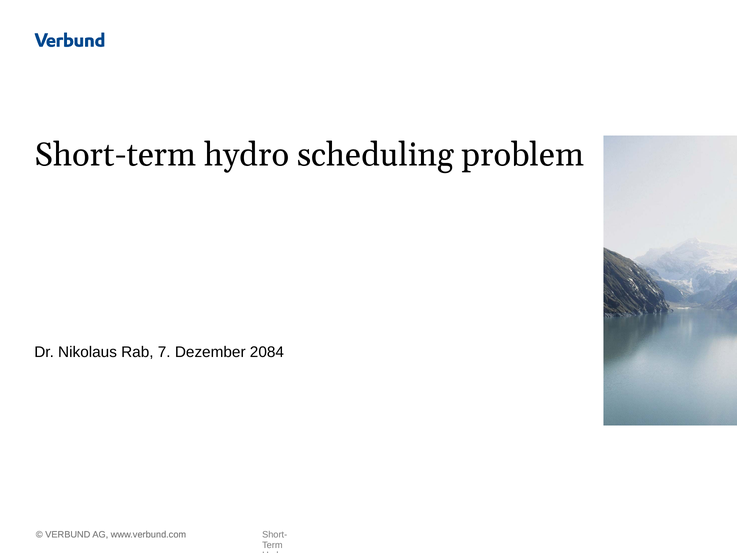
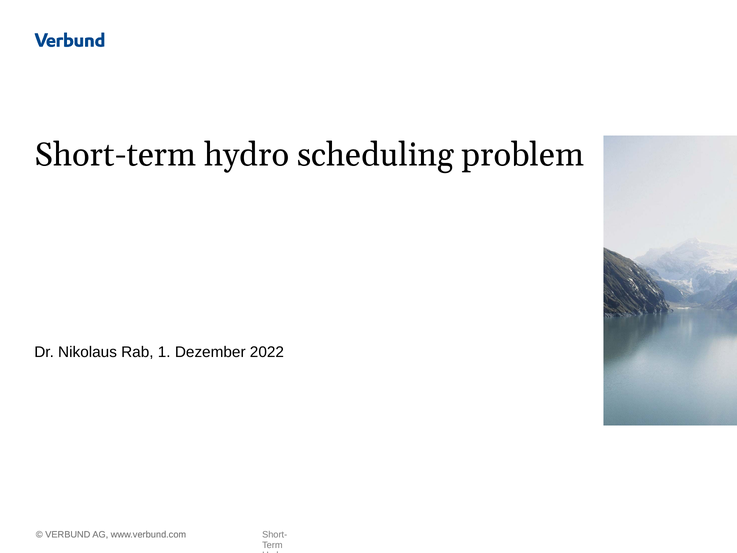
7: 7 -> 1
2084: 2084 -> 2022
